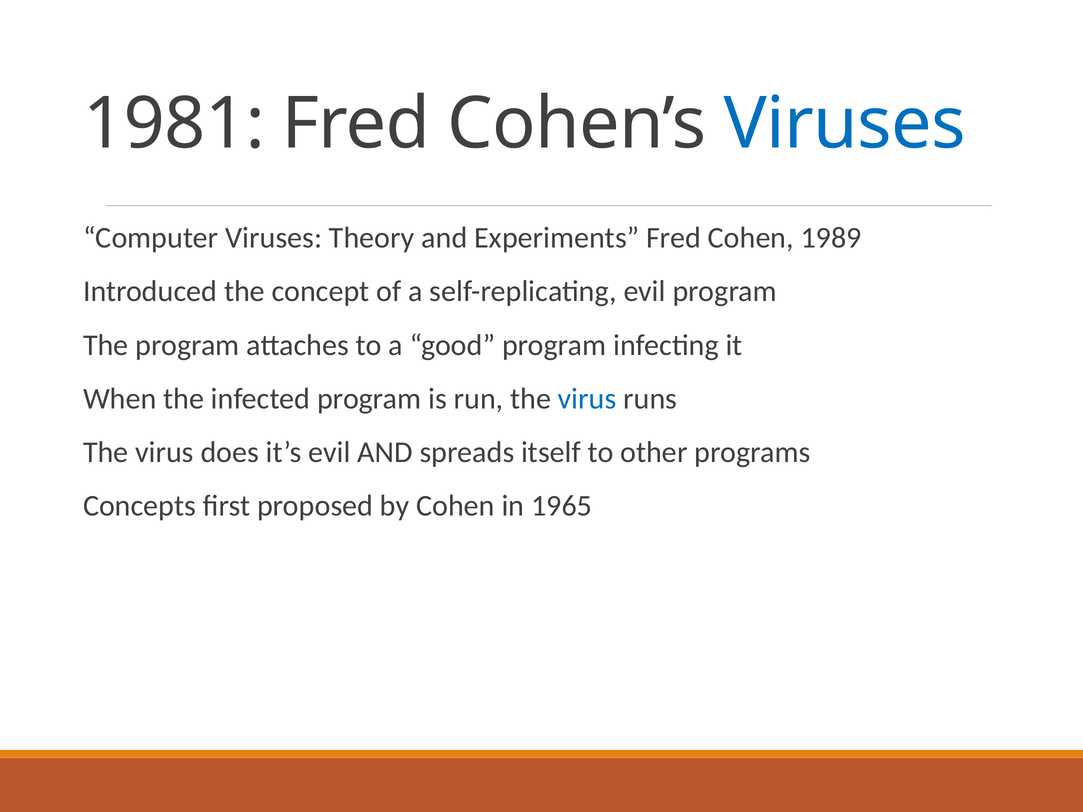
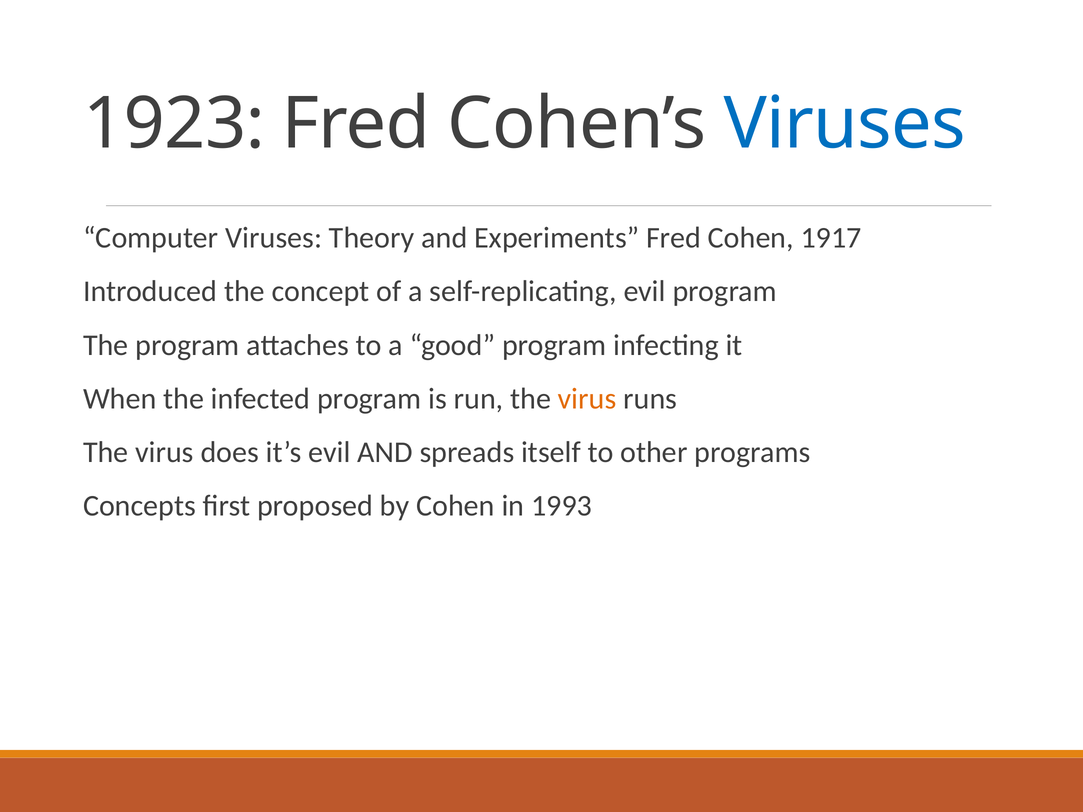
1981: 1981 -> 1923
1989: 1989 -> 1917
virus at (587, 399) colour: blue -> orange
1965: 1965 -> 1993
